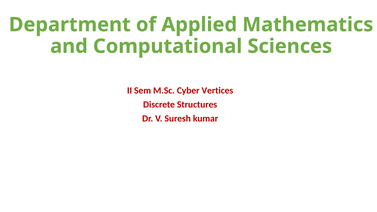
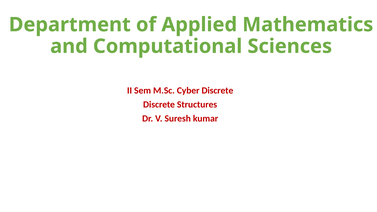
Cyber Vertices: Vertices -> Discrete
